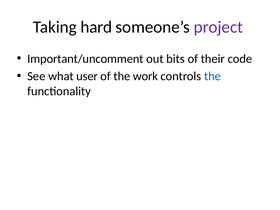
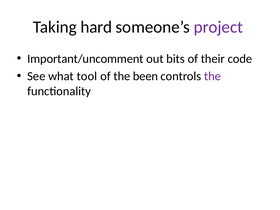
user: user -> tool
work: work -> been
the at (212, 76) colour: blue -> purple
